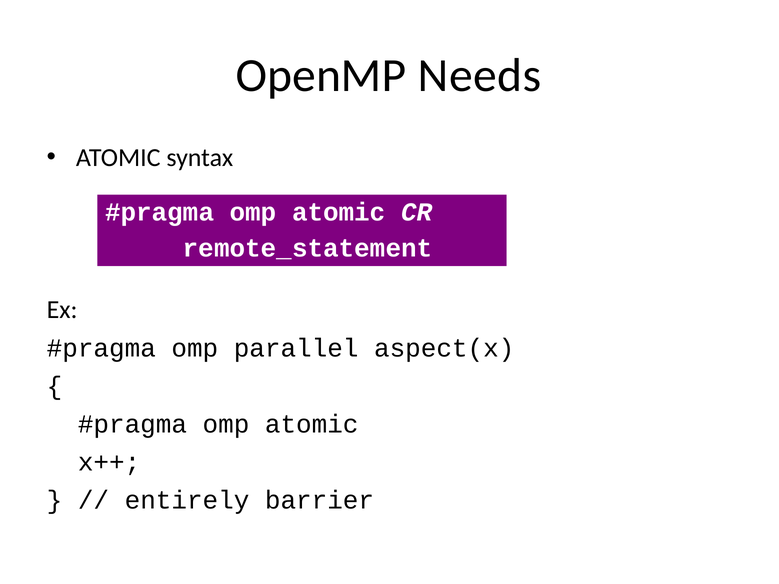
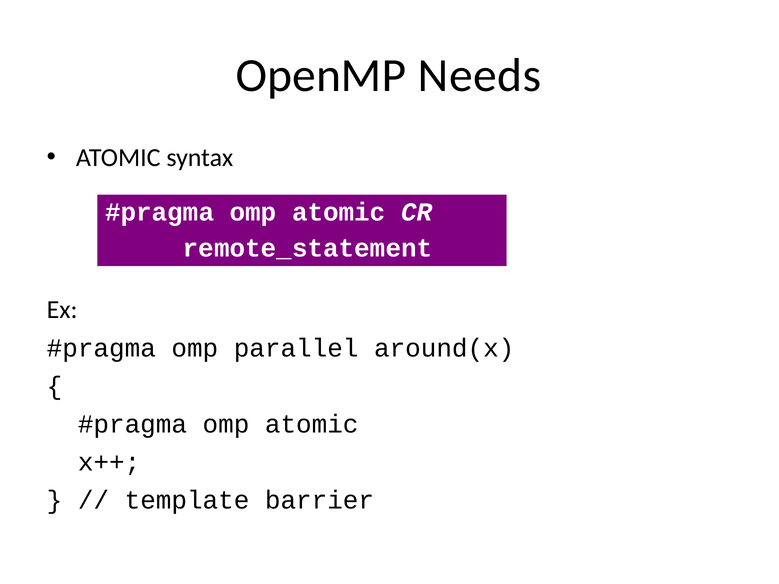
aspect(x: aspect(x -> around(x
entirely: entirely -> template
